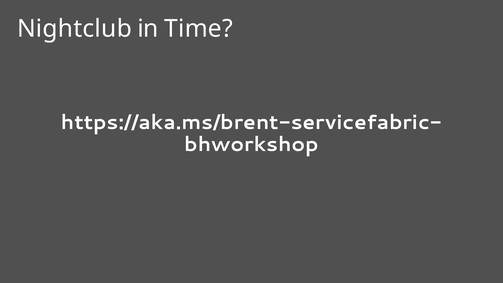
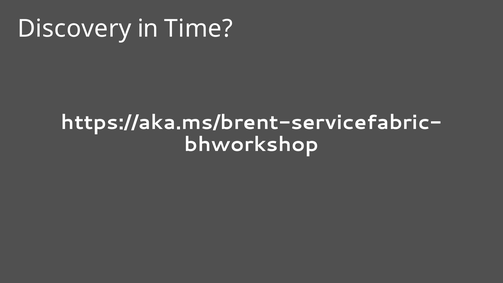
Nightclub: Nightclub -> Discovery
